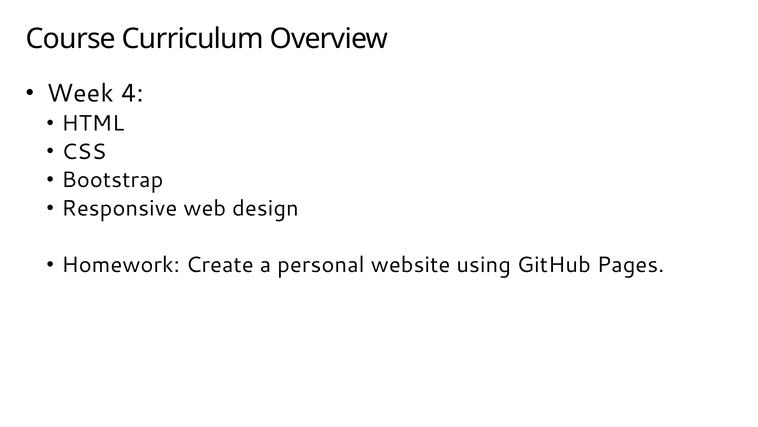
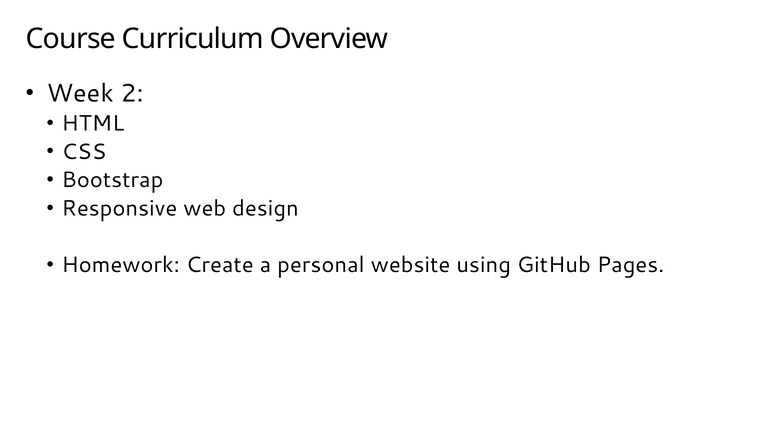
4: 4 -> 2
